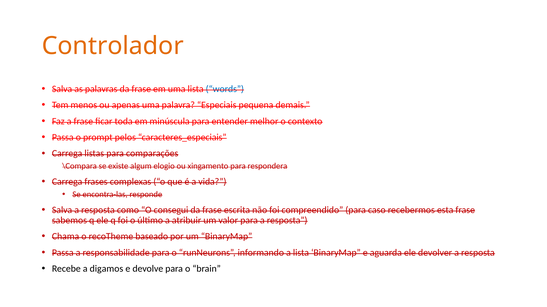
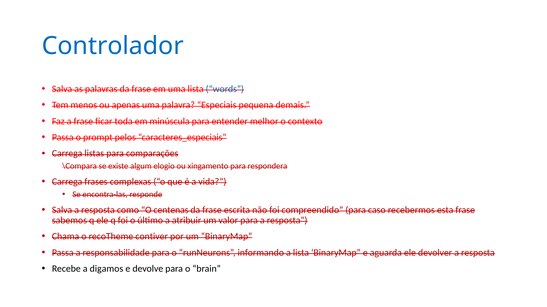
Controlador colour: orange -> blue
consegui: consegui -> centenas
baseado: baseado -> contiver
